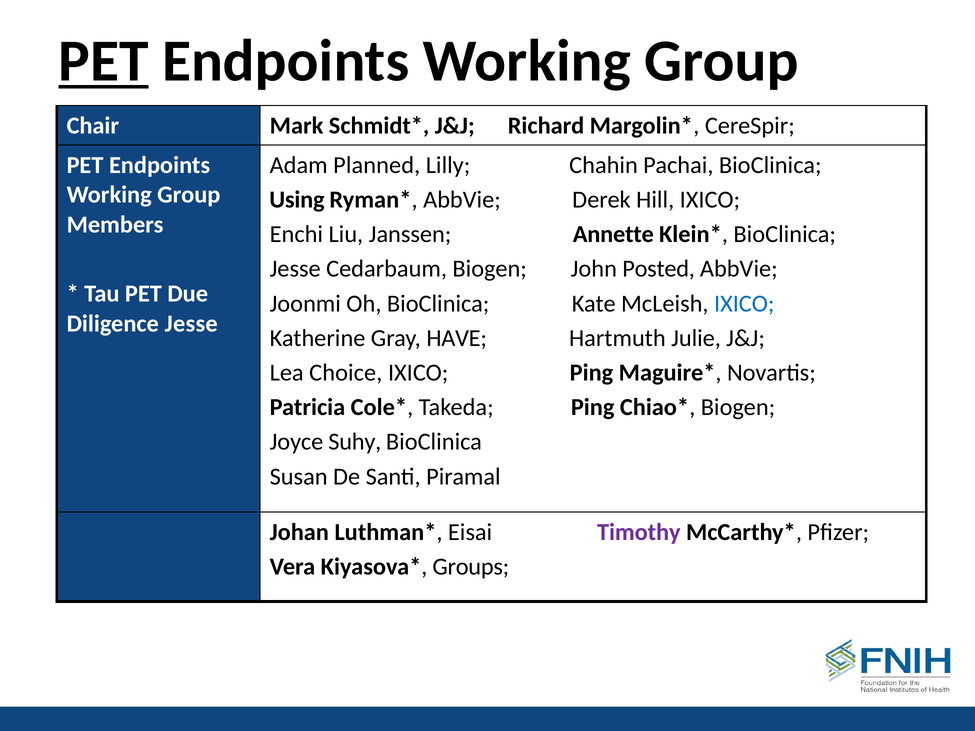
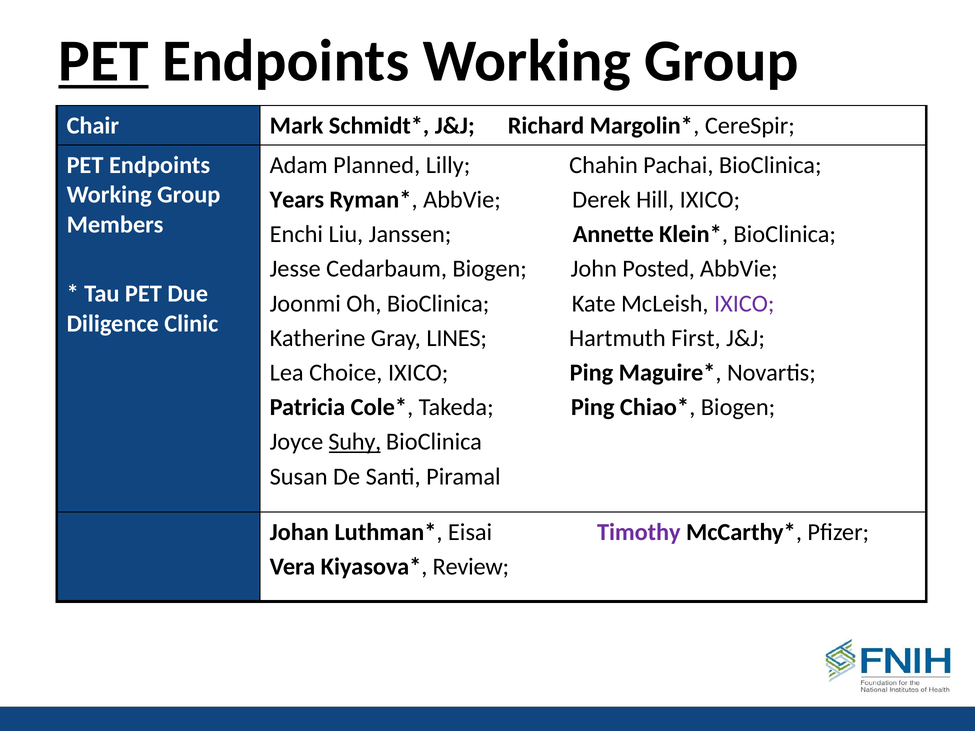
Using: Using -> Years
IXICO at (744, 304) colour: blue -> purple
Diligence Jesse: Jesse -> Clinic
HAVE: HAVE -> LINES
Julie: Julie -> First
Suhy underline: none -> present
Groups: Groups -> Review
